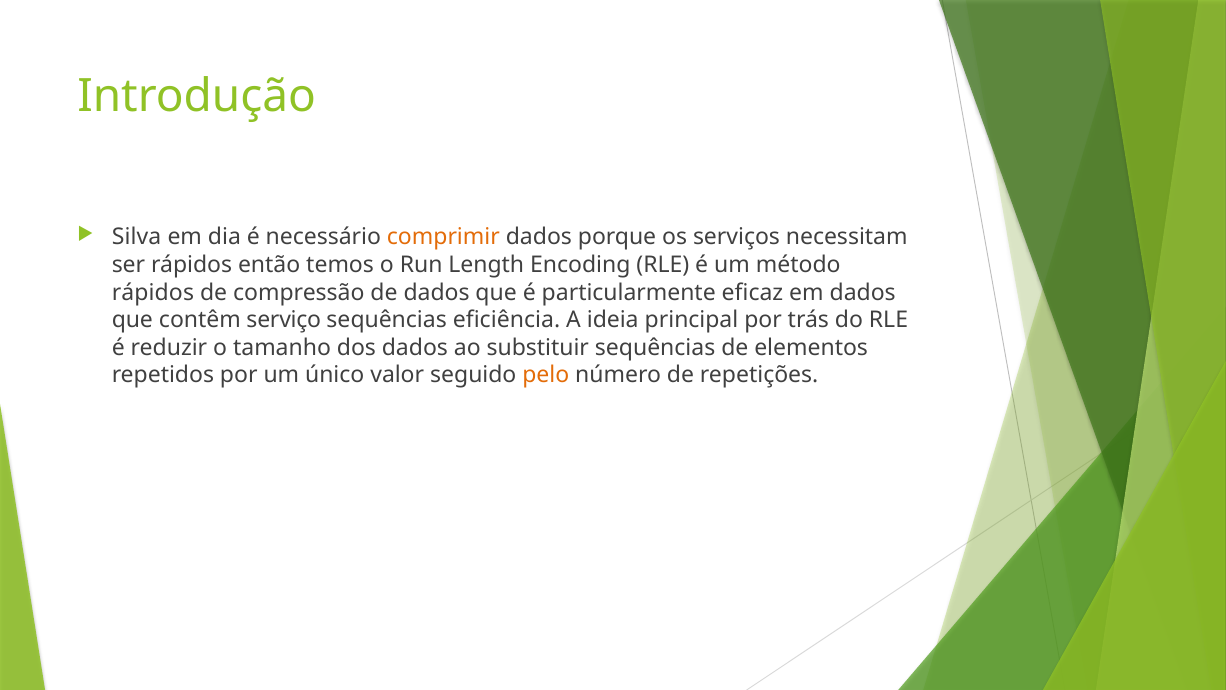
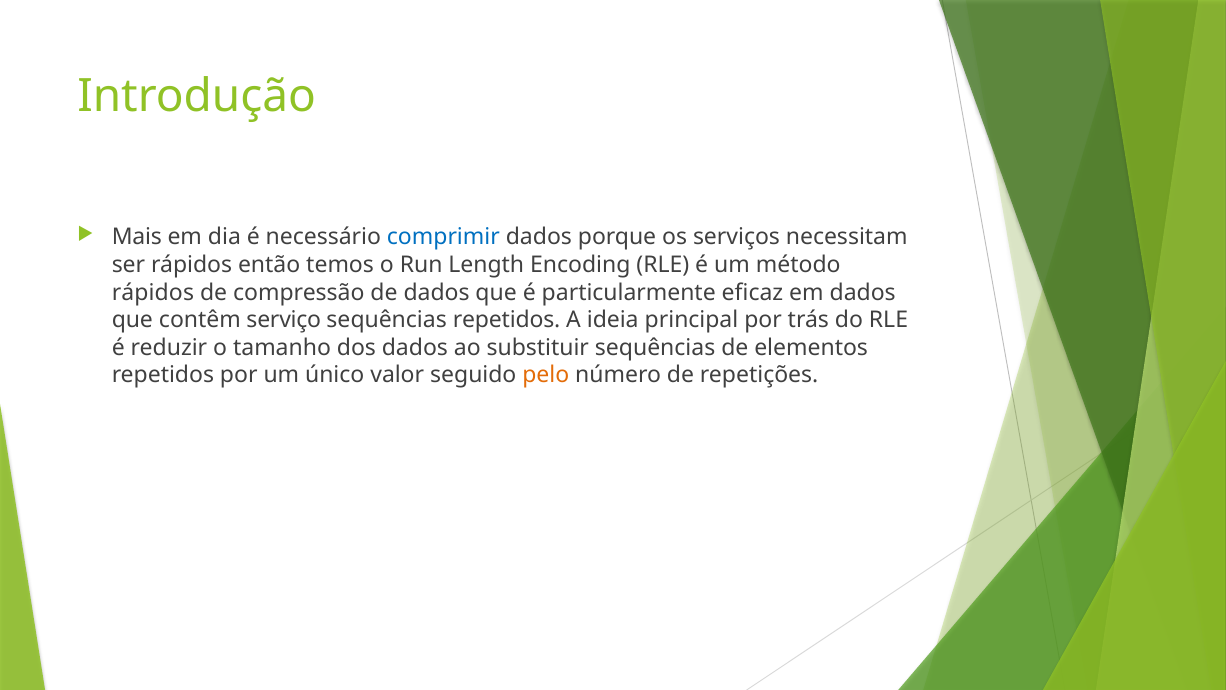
Silva: Silva -> Mais
comprimir colour: orange -> blue
sequências eficiência: eficiência -> repetidos
